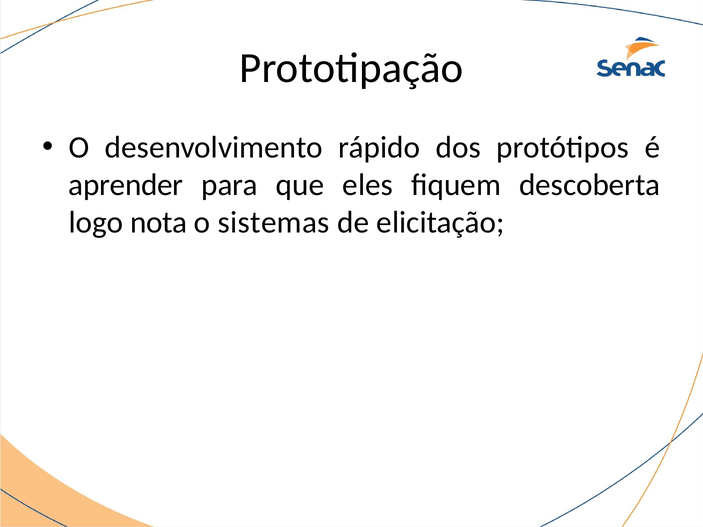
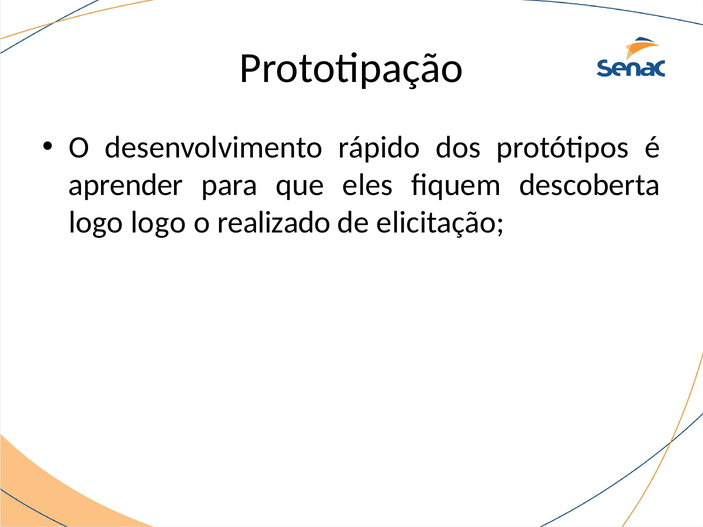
logo nota: nota -> logo
sistemas: sistemas -> realizado
